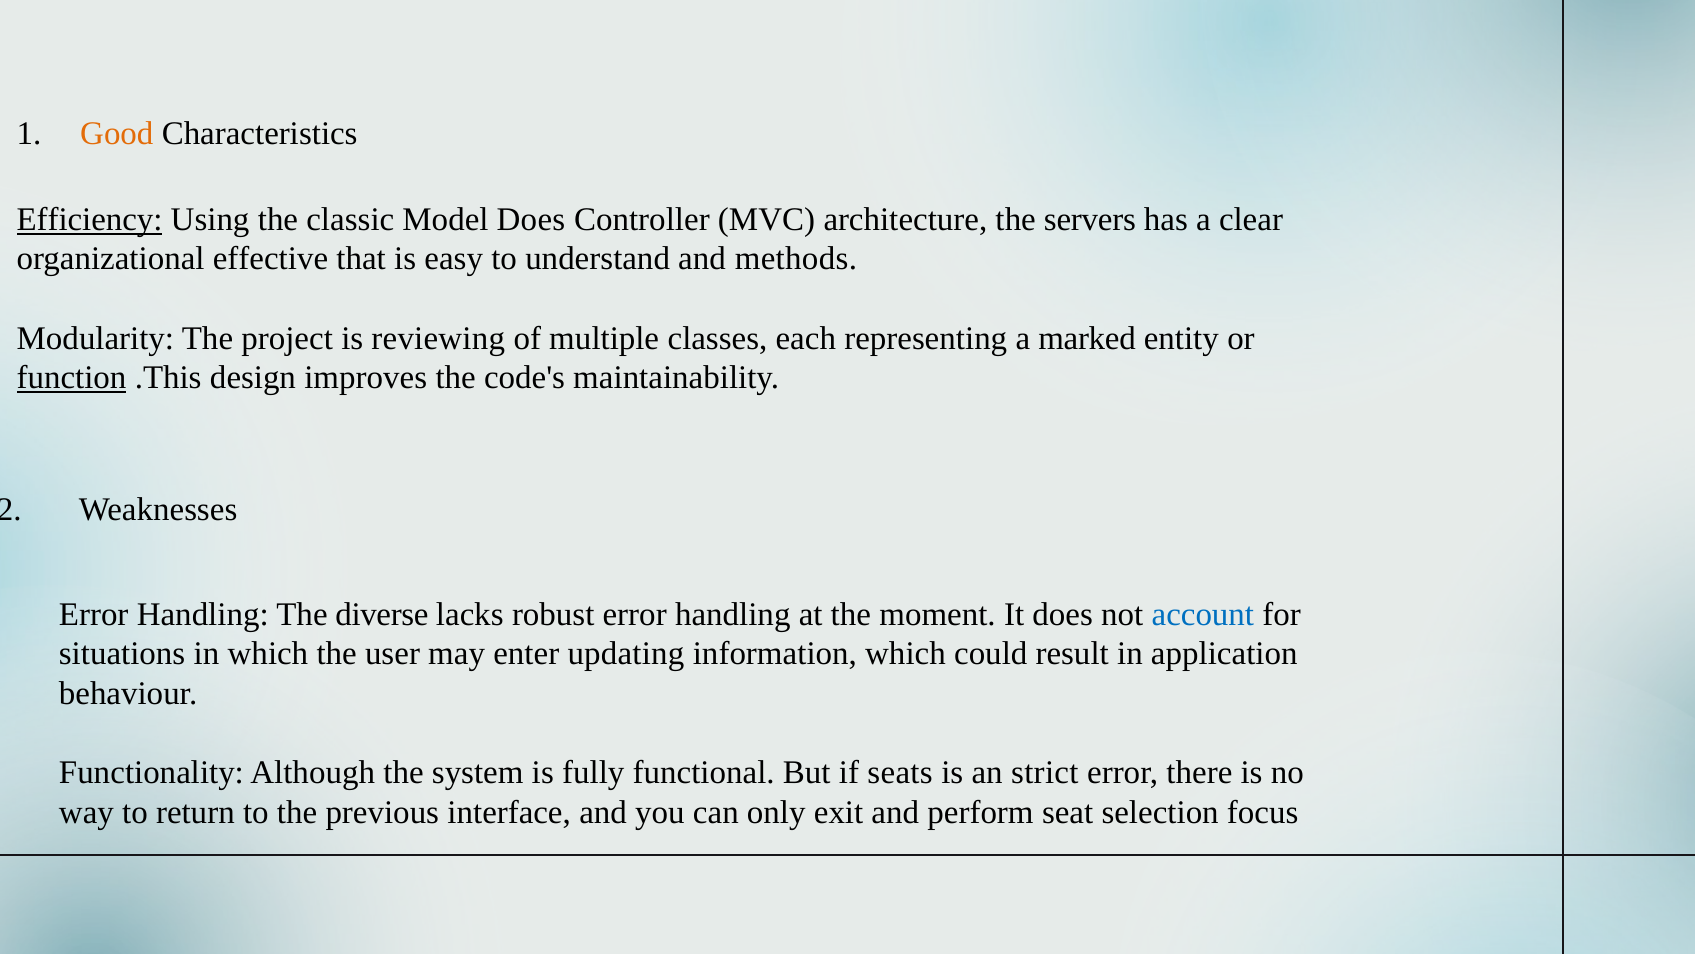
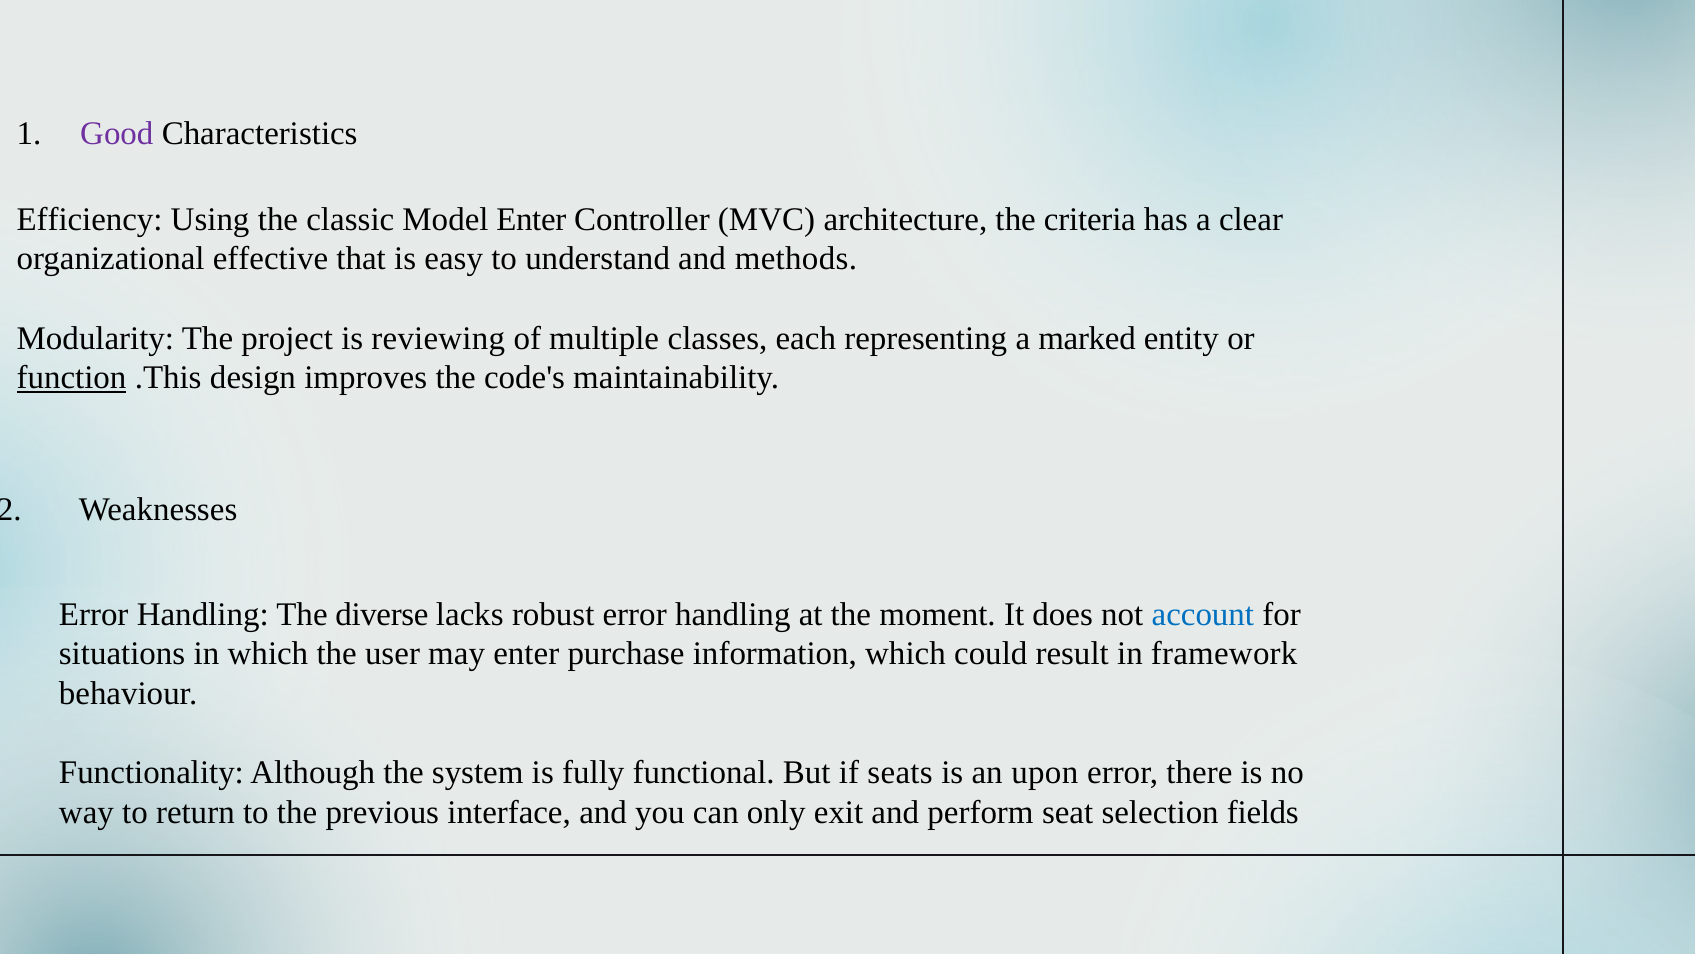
Good colour: orange -> purple
Efficiency underline: present -> none
Model Does: Does -> Enter
servers: servers -> criteria
updating: updating -> purchase
application: application -> framework
strict: strict -> upon
focus: focus -> fields
